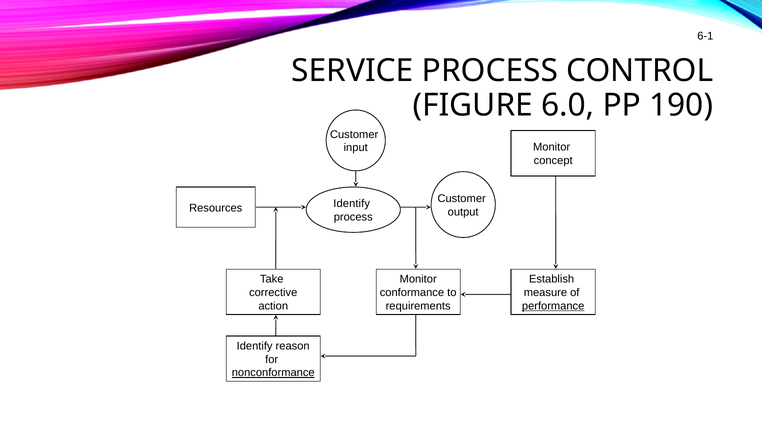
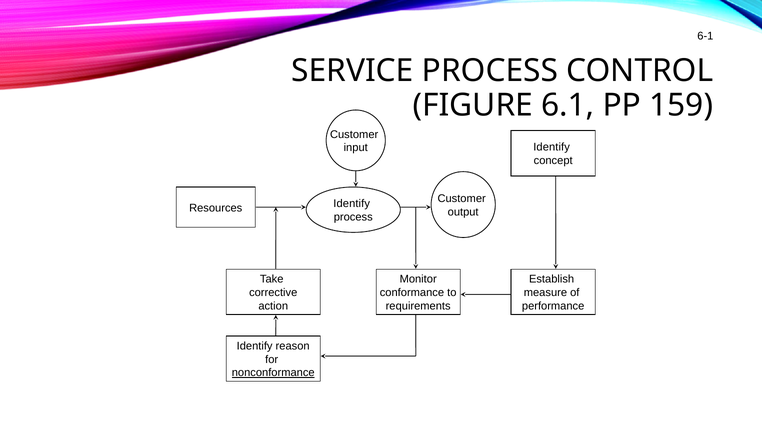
6.0: 6.0 -> 6.1
190: 190 -> 159
Monitor at (552, 147): Monitor -> Identify
performance underline: present -> none
